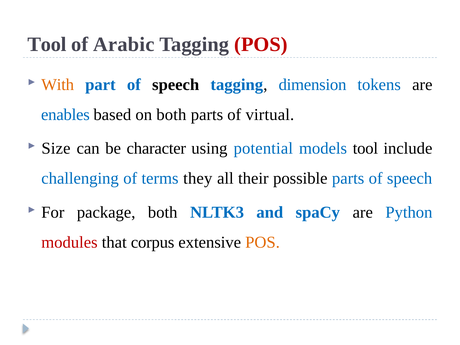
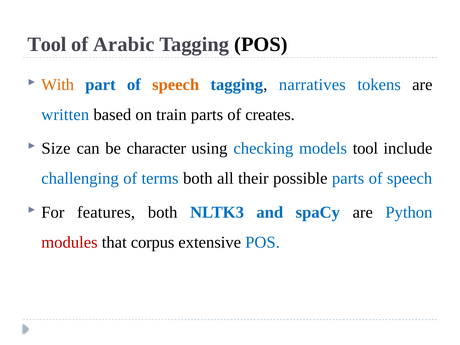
POS at (261, 44) colour: red -> black
speech at (176, 85) colour: black -> orange
dimension: dimension -> narratives
enables: enables -> written
on both: both -> train
virtual: virtual -> creates
potential: potential -> checking
terms they: they -> both
package: package -> features
POS at (263, 242) colour: orange -> blue
